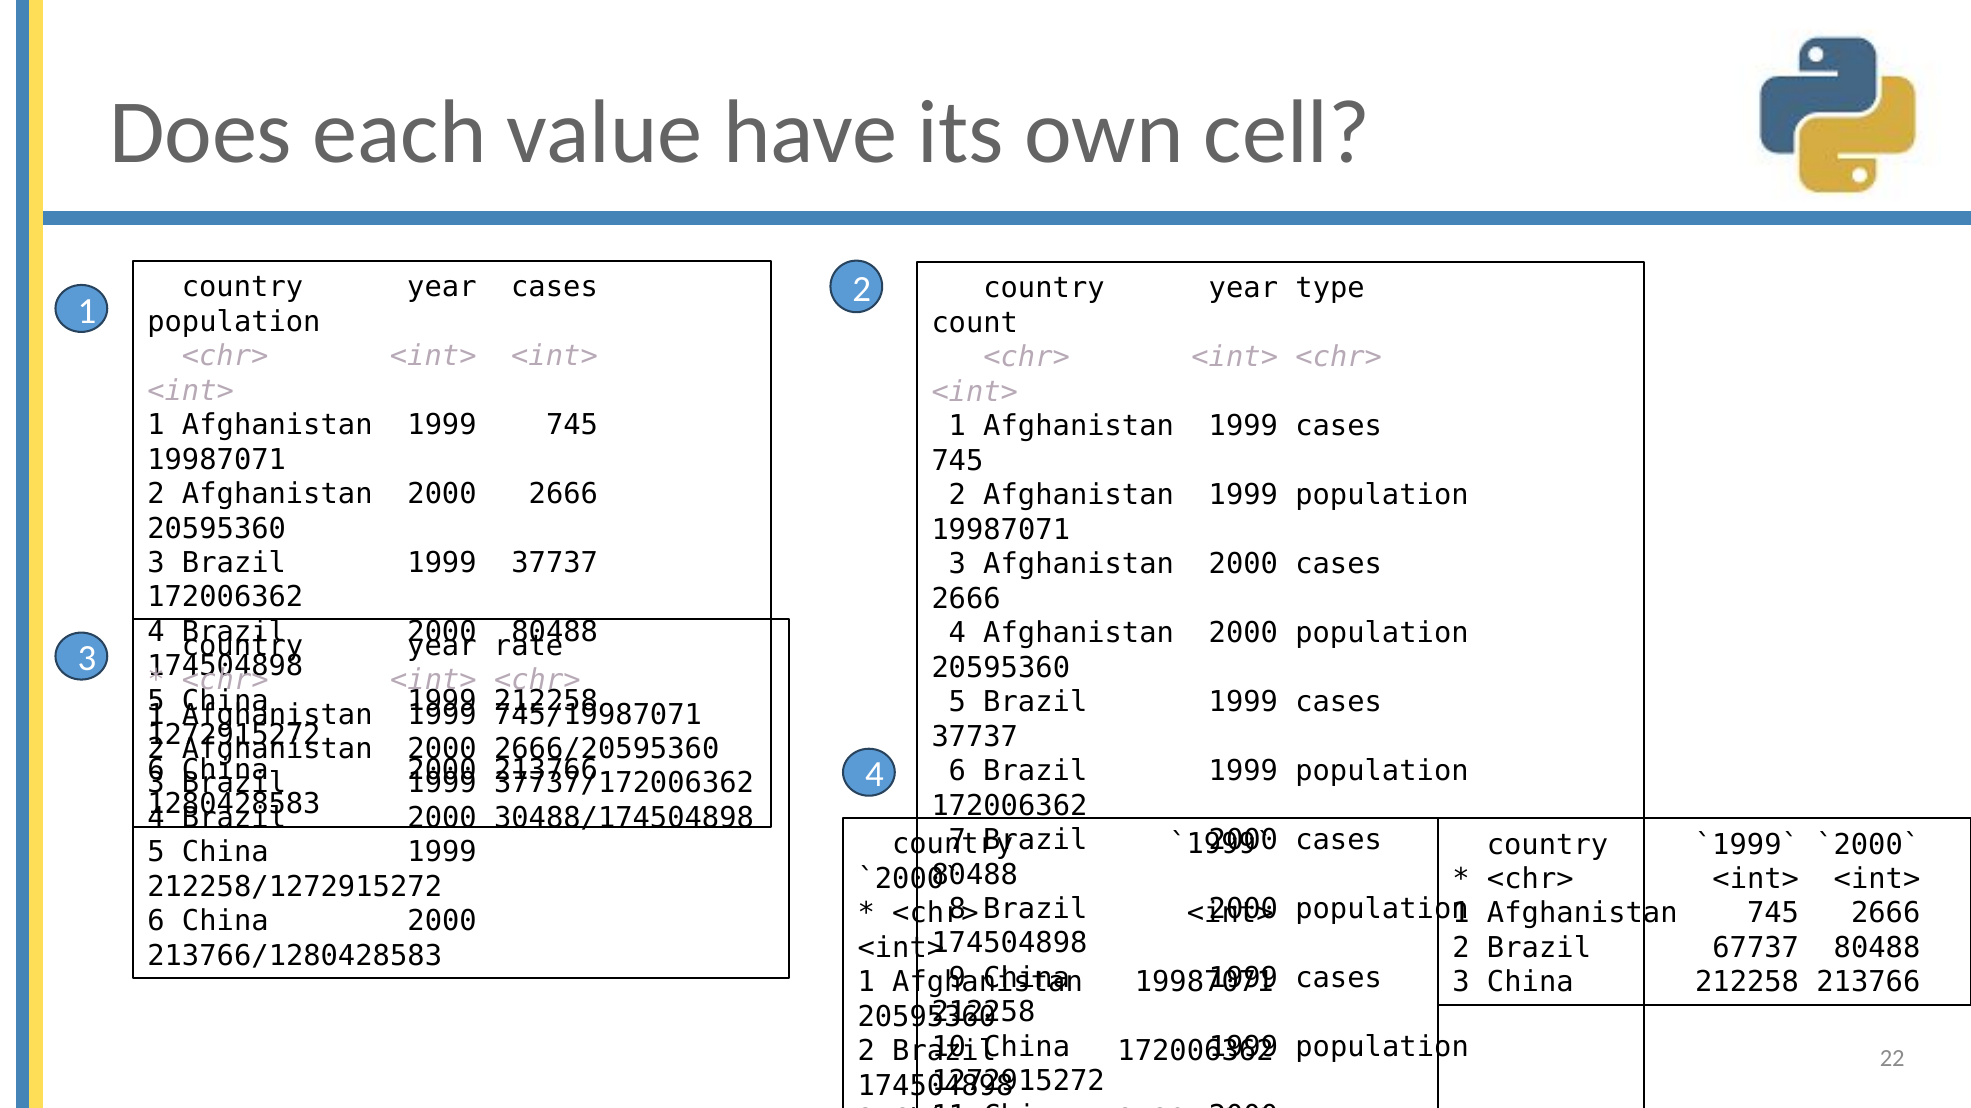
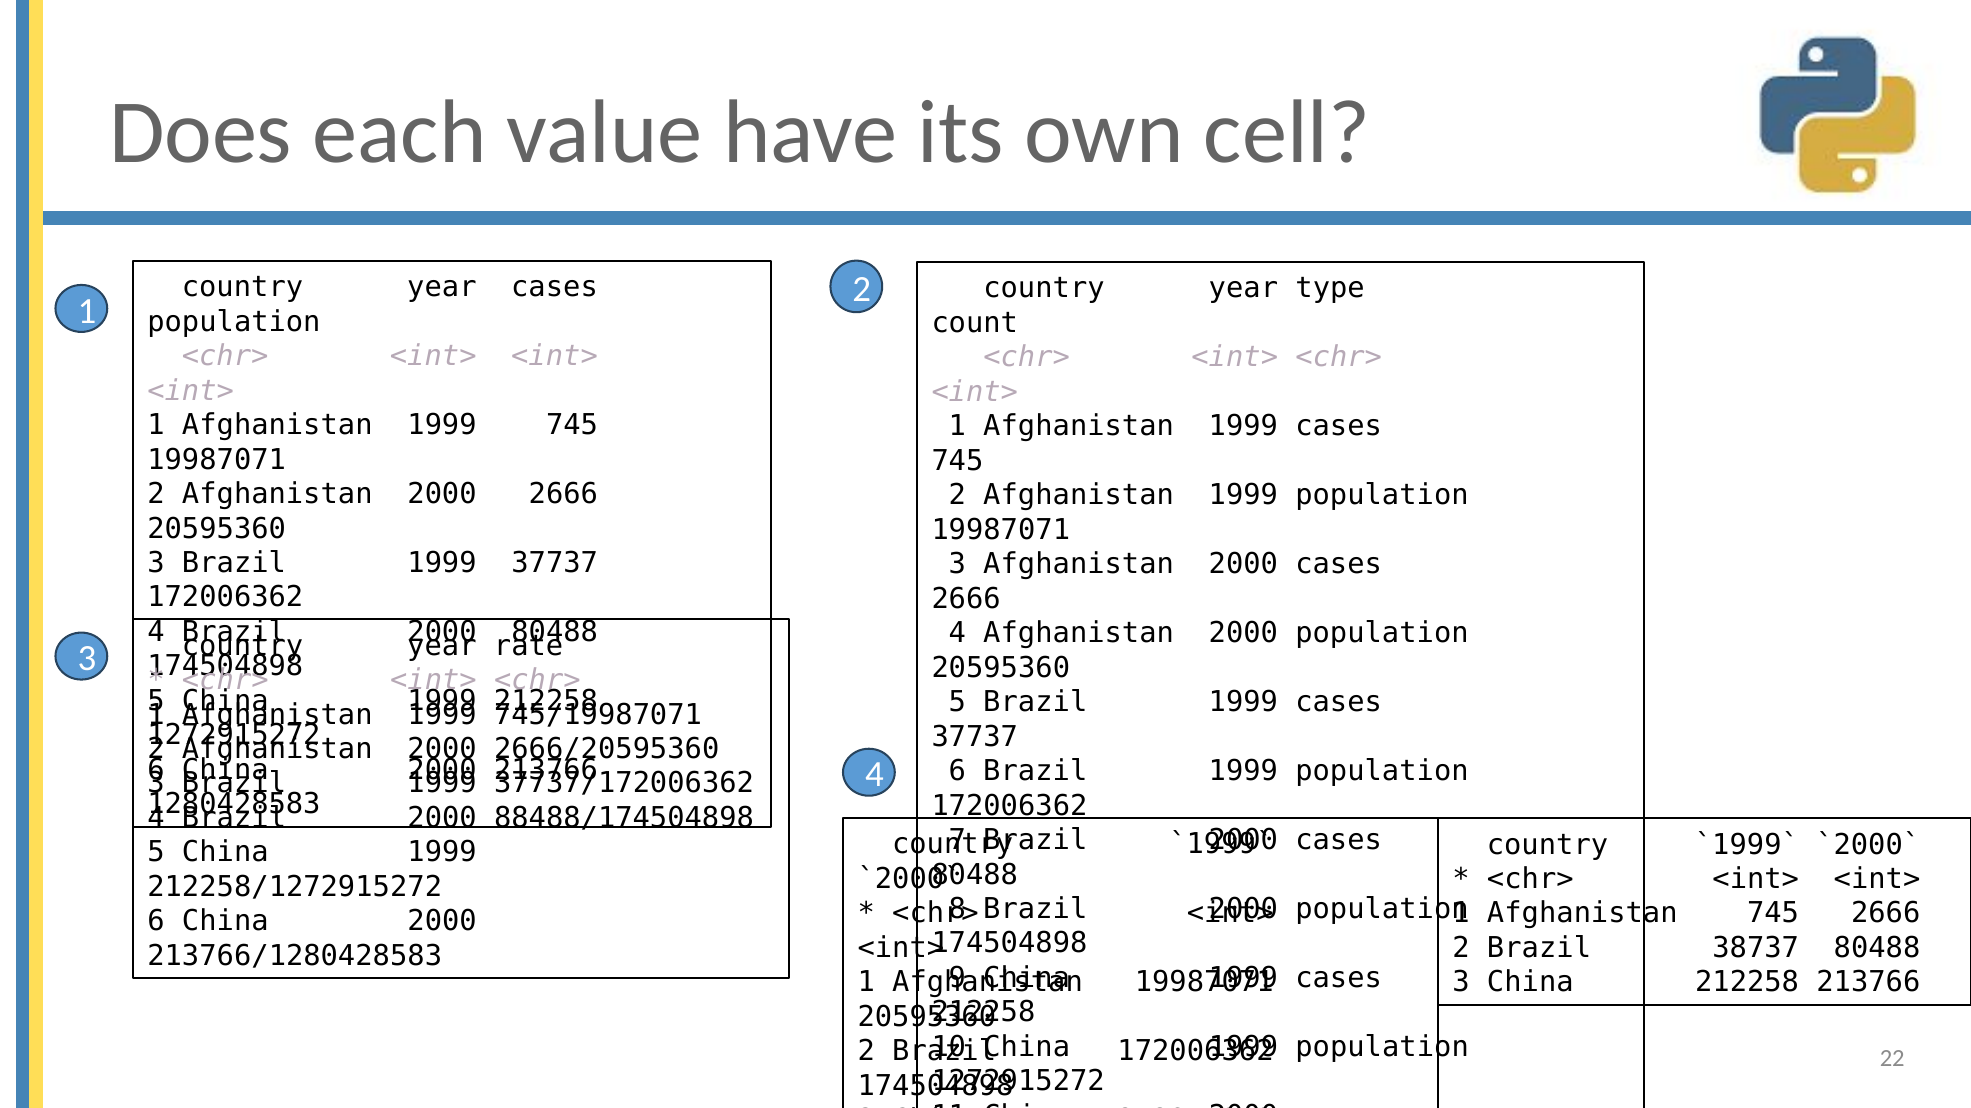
30488/174504898: 30488/174504898 -> 88488/174504898
67737: 67737 -> 38737
